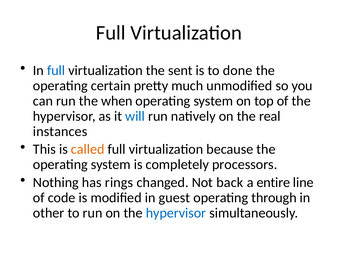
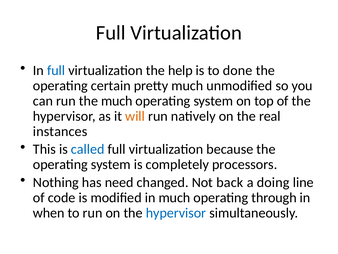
sent: sent -> help
the when: when -> much
will colour: blue -> orange
called colour: orange -> blue
rings: rings -> need
entire: entire -> doing
in guest: guest -> much
other: other -> when
